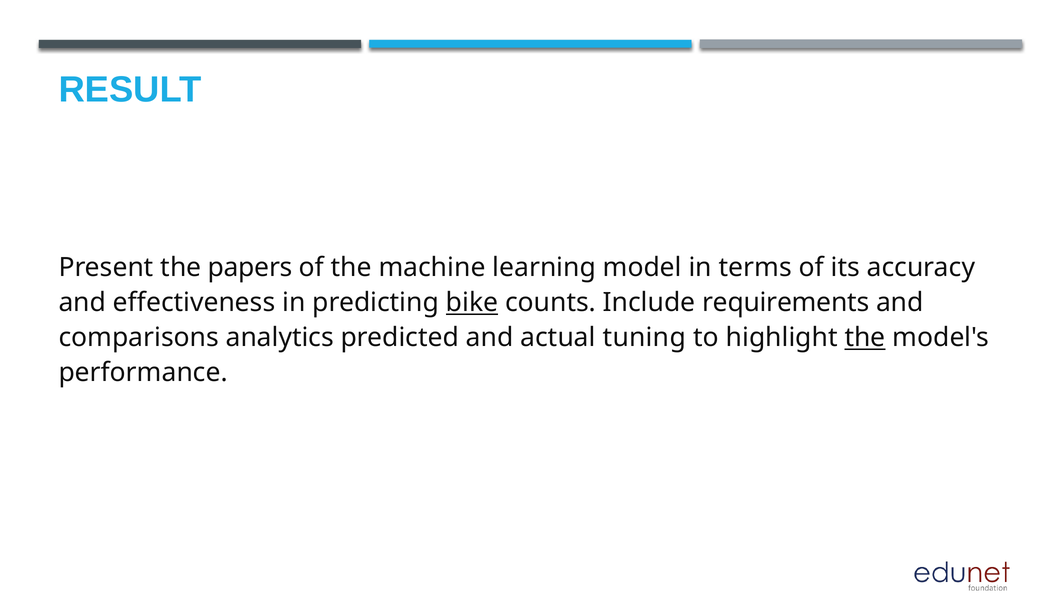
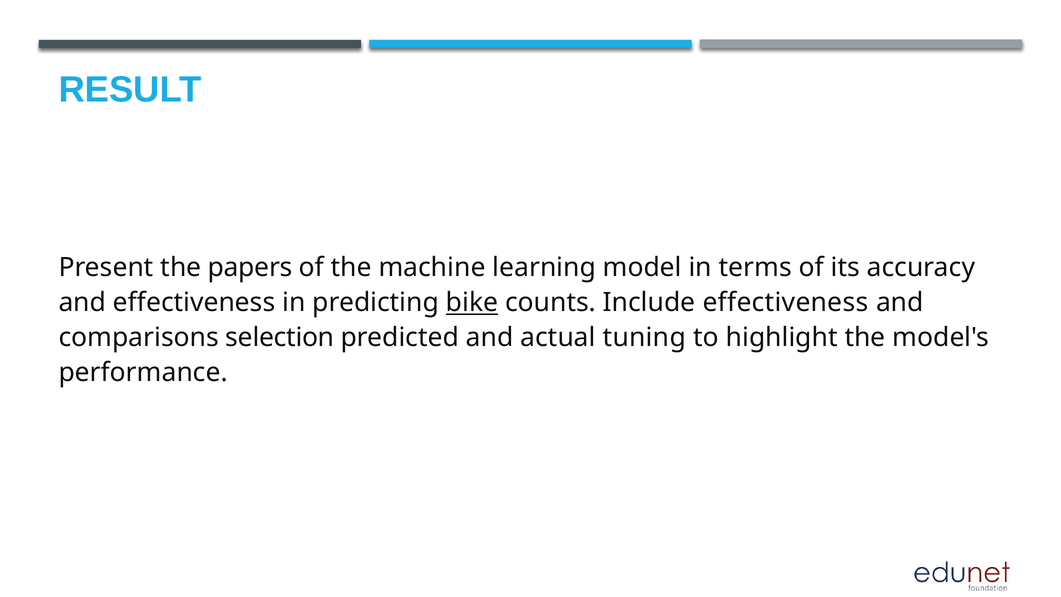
Include requirements: requirements -> effectiveness
analytics: analytics -> selection
the at (865, 338) underline: present -> none
